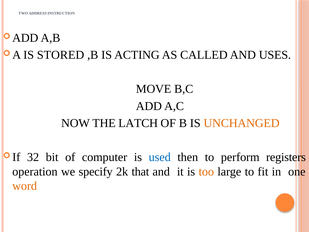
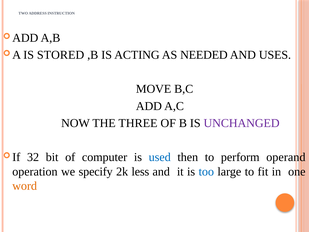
CALLED: CALLED -> NEEDED
LATCH: LATCH -> THREE
UNCHANGED colour: orange -> purple
registers: registers -> operand
that: that -> less
too colour: orange -> blue
